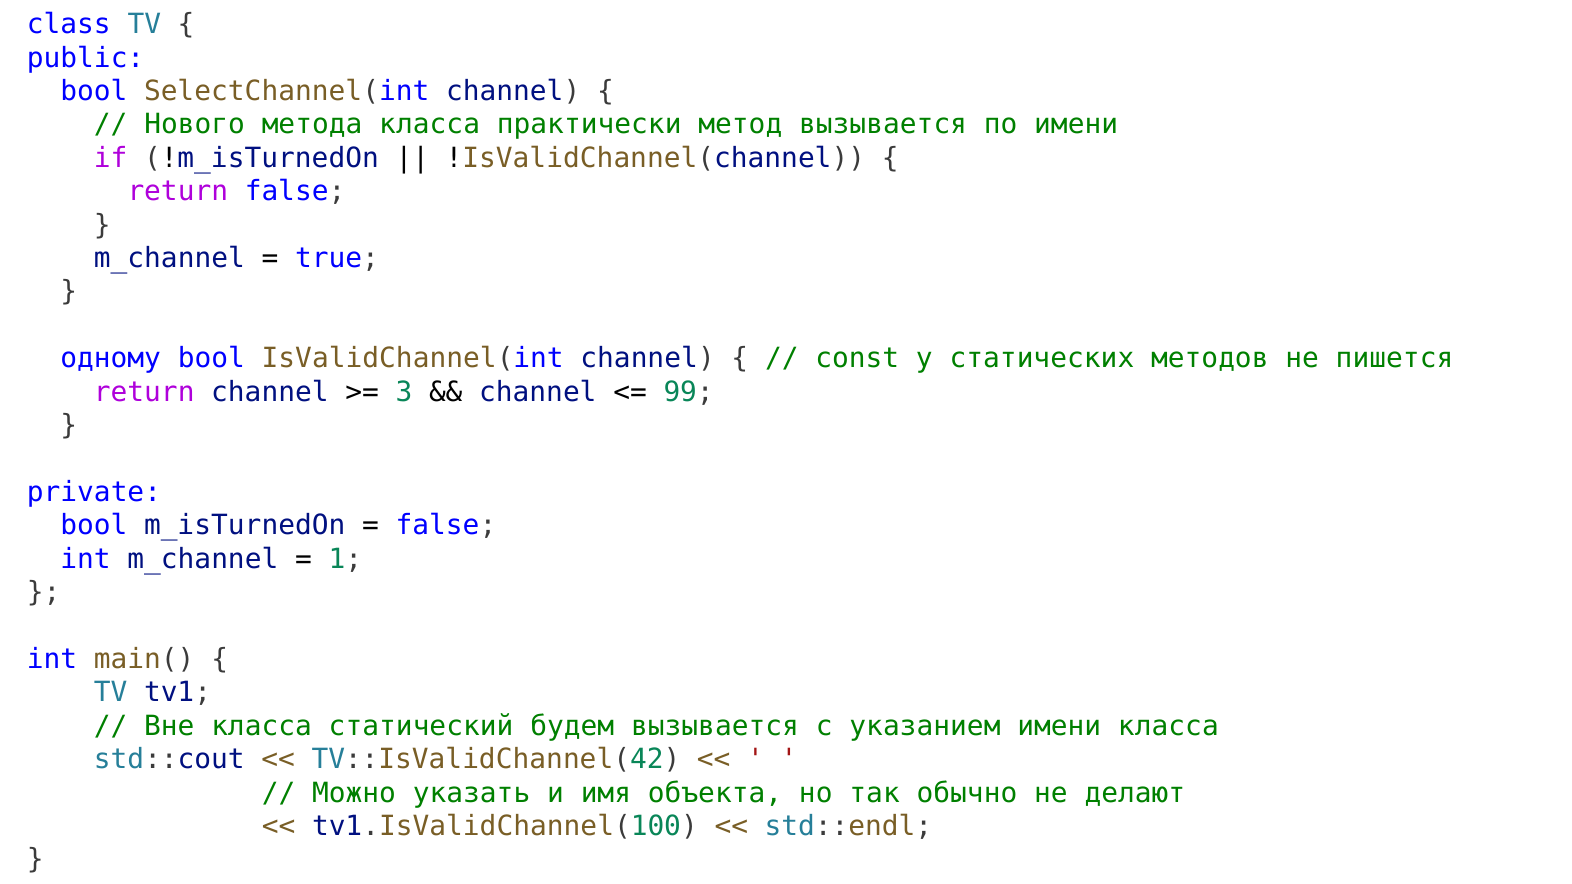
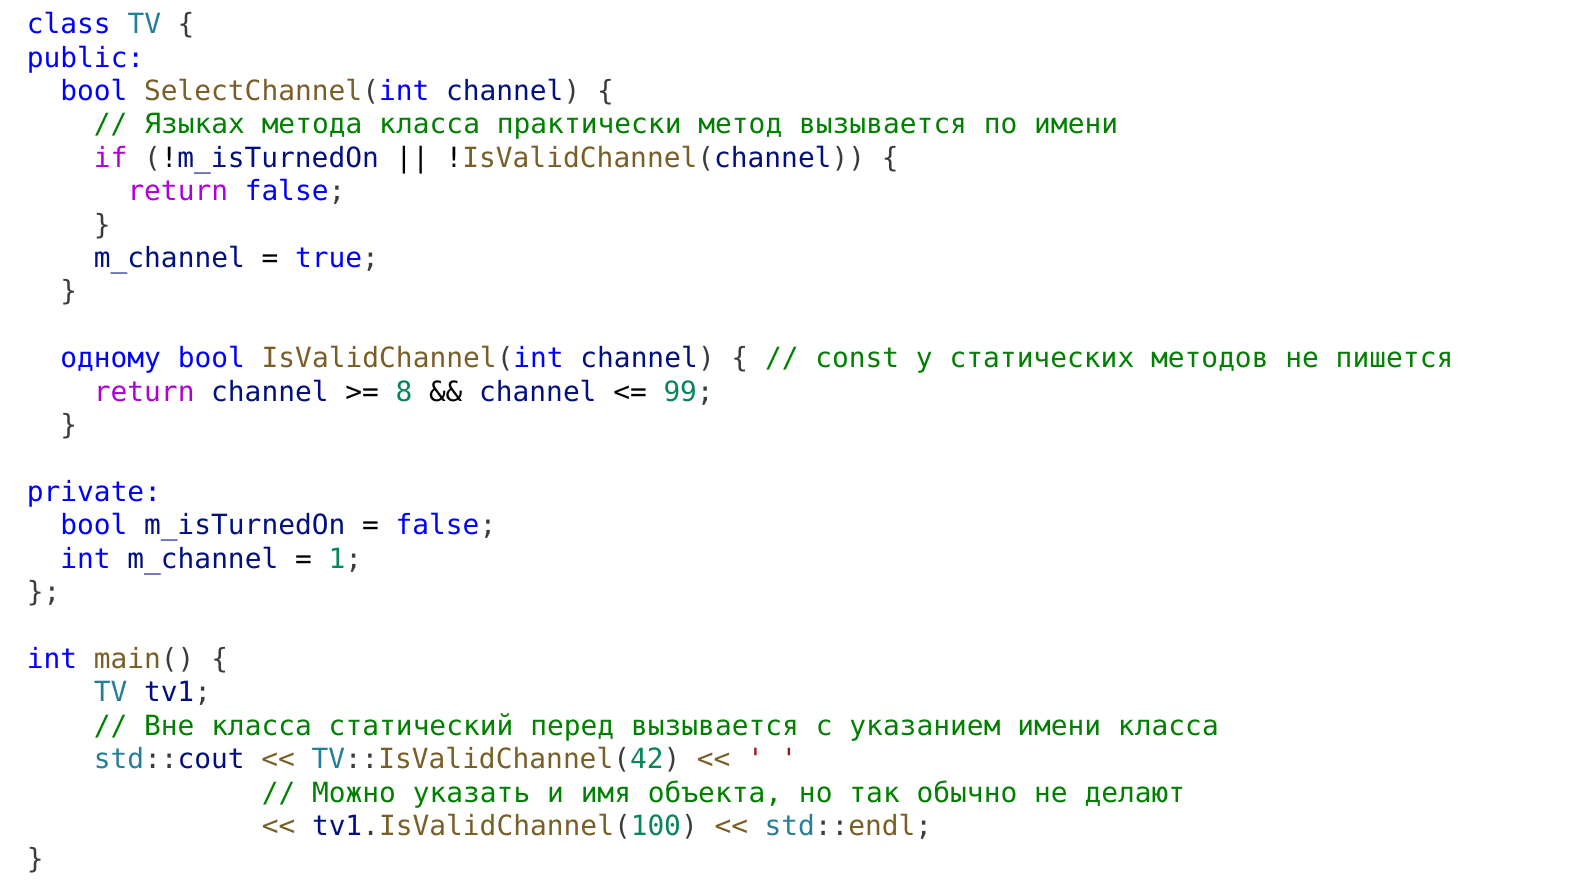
Нового: Нового -> Языках
3: 3 -> 8
будем: будем -> перед
